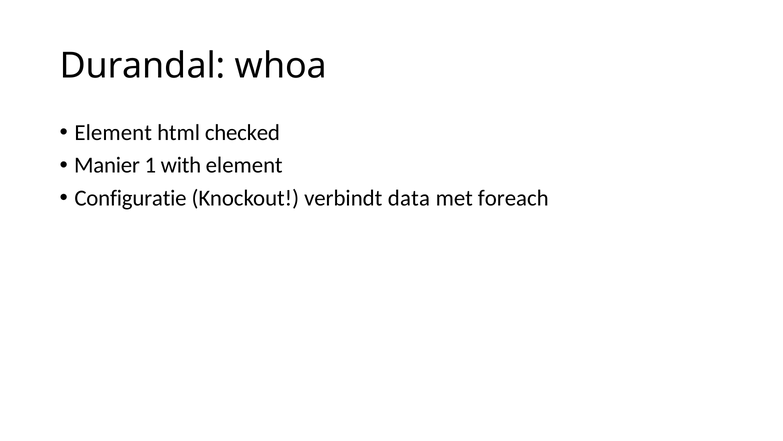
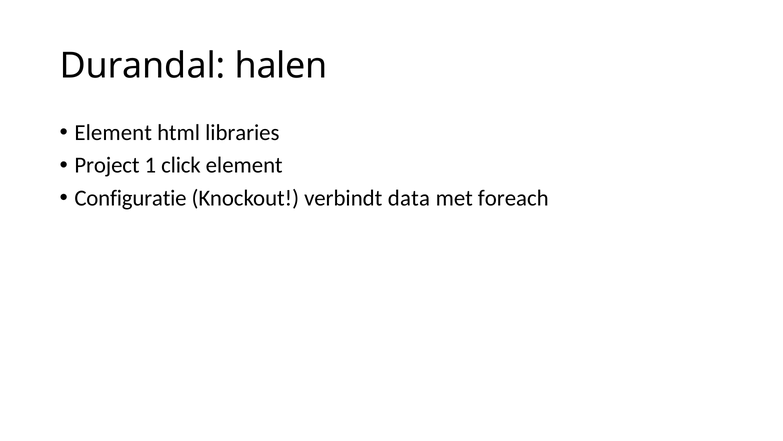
whoa: whoa -> halen
checked: checked -> libraries
Manier: Manier -> Project
with: with -> click
